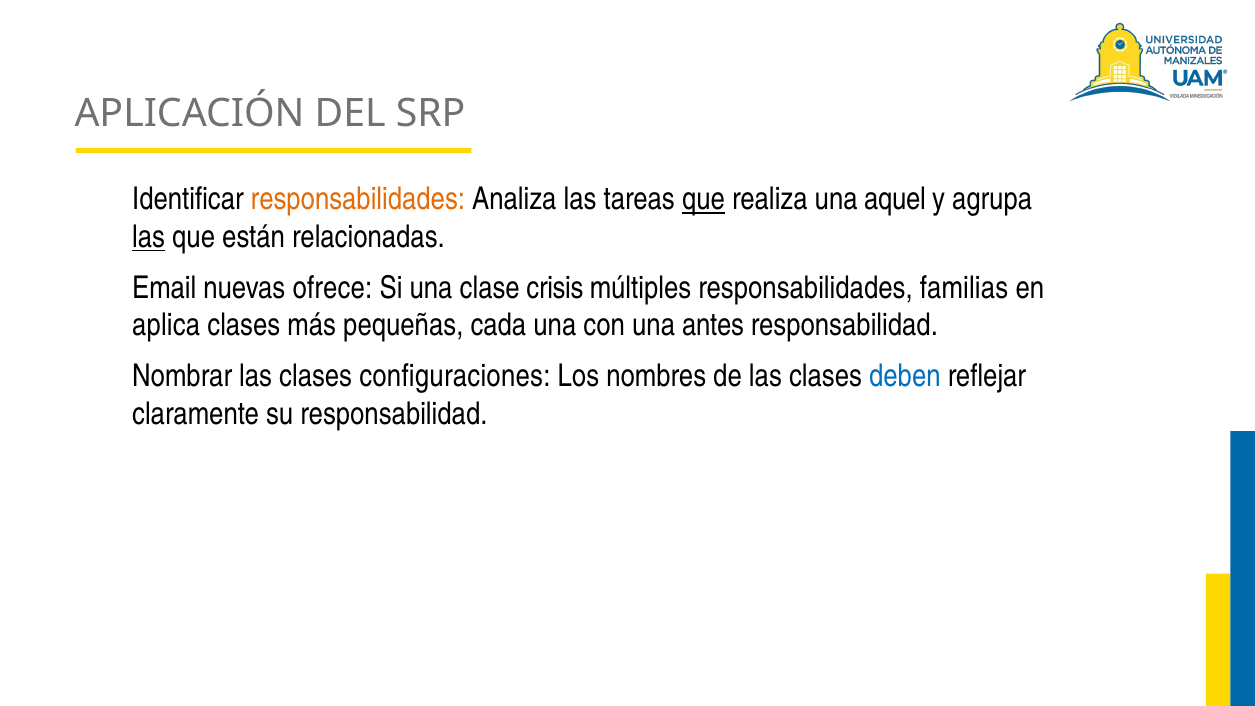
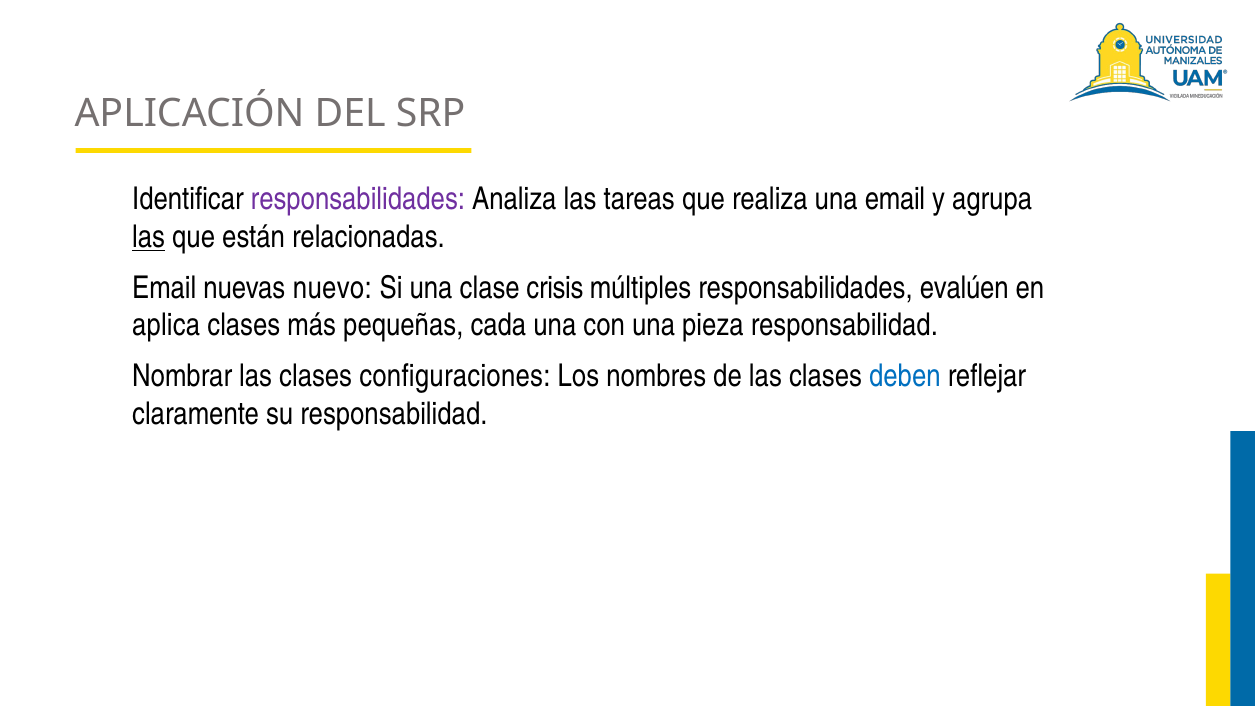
responsabilidades at (358, 199) colour: orange -> purple
que at (703, 199) underline: present -> none
una aquel: aquel -> email
ofrece: ofrece -> nuevo
familias: familias -> evalúen
antes: antes -> pieza
